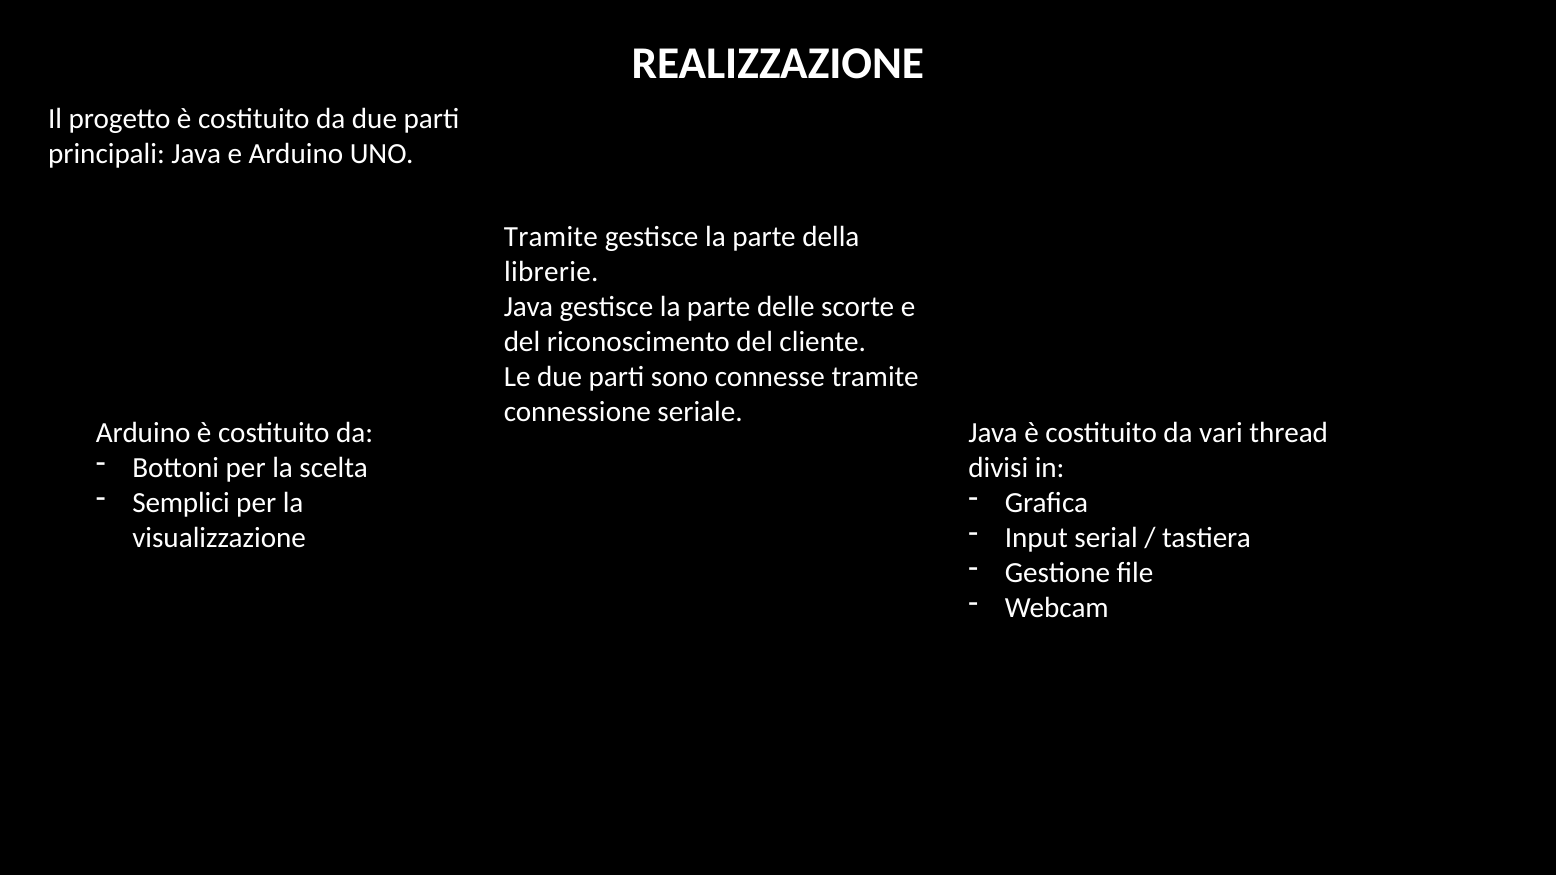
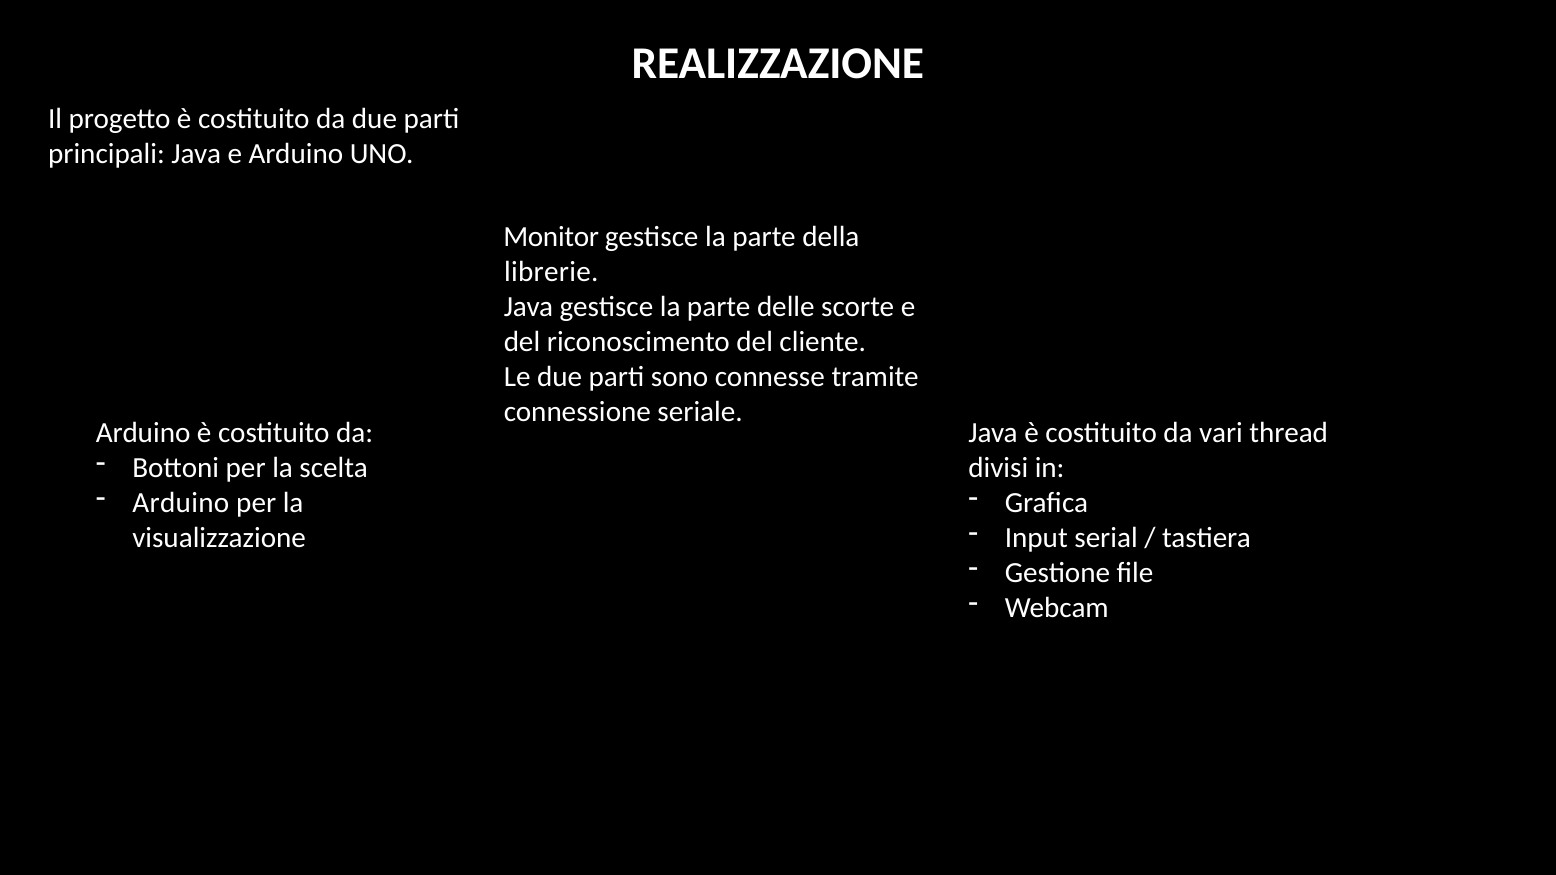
Tramite at (551, 237): Tramite -> Monitor
Semplici at (181, 503): Semplici -> Arduino
